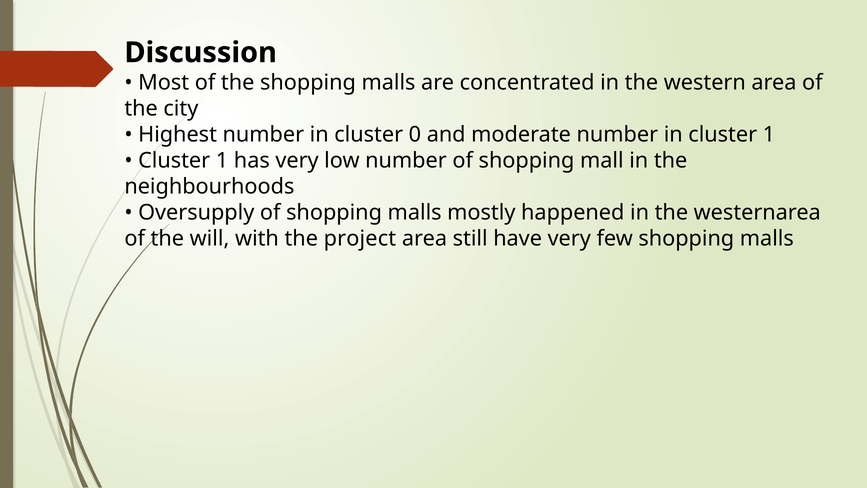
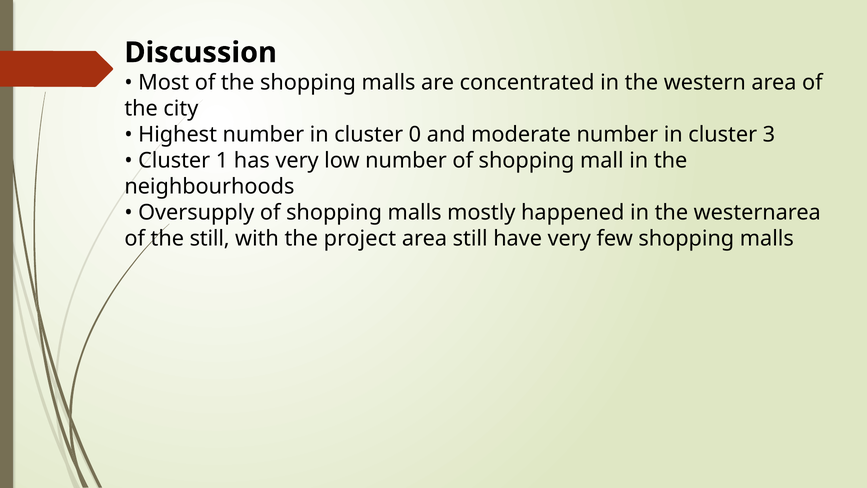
in cluster 1: 1 -> 3
the will: will -> still
